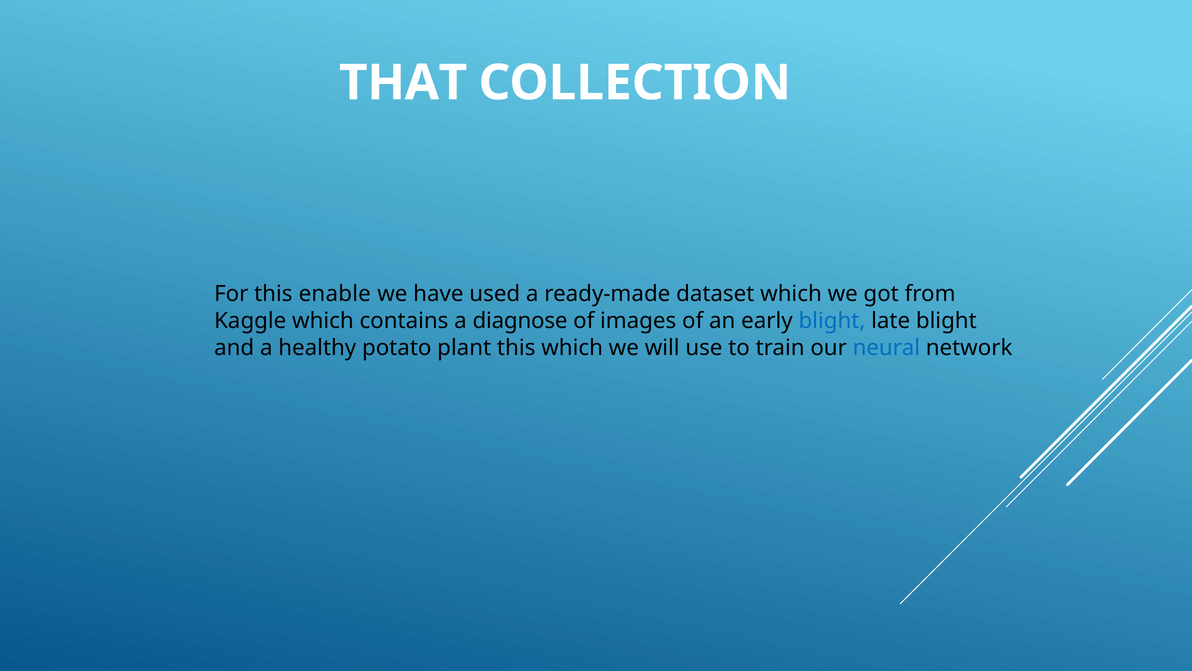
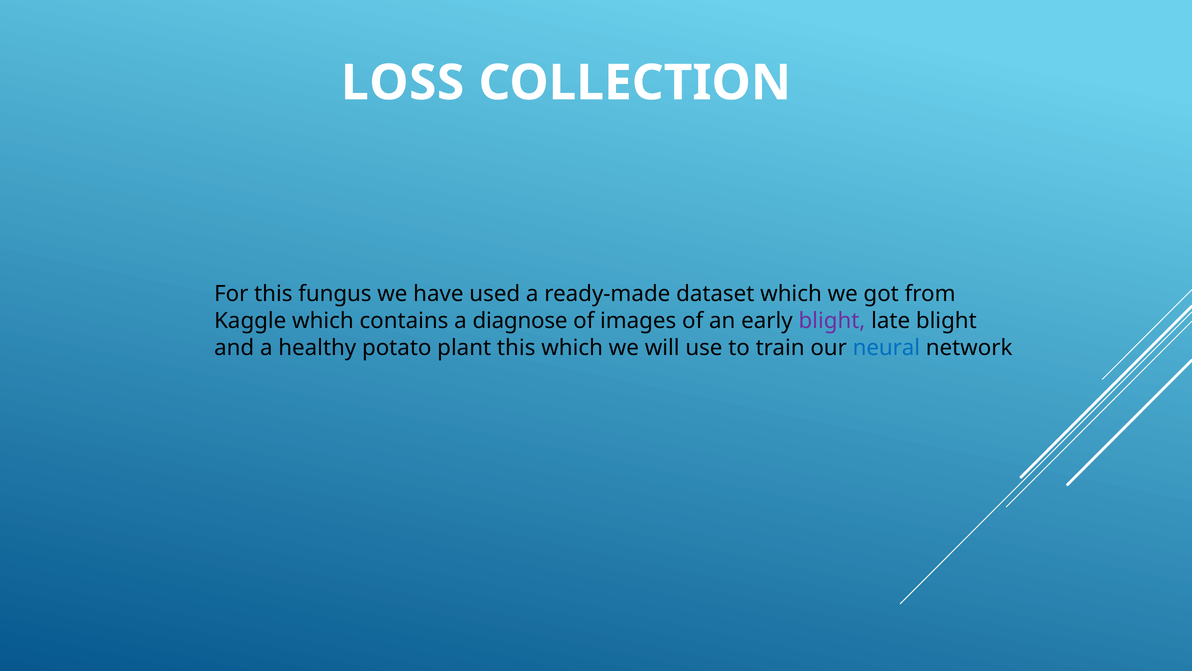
THAT: THAT -> LOSS
enable: enable -> fungus
blight at (832, 321) colour: blue -> purple
